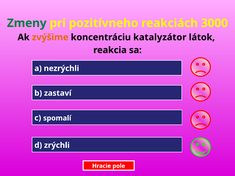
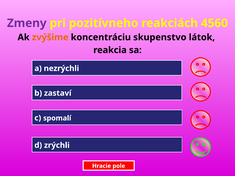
Zmeny colour: green -> purple
3000: 3000 -> 4560
katalyzátor: katalyzátor -> skupenstvo
